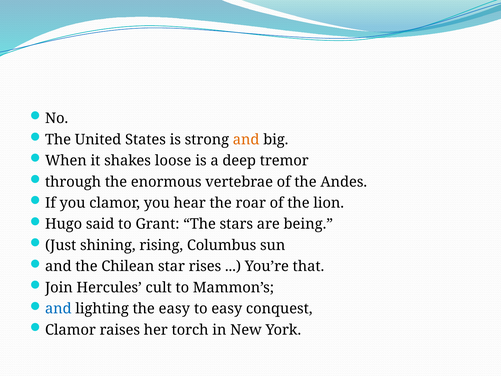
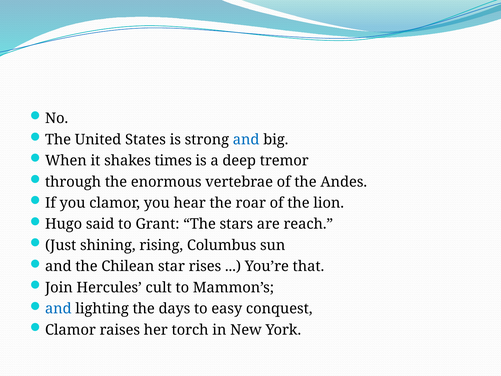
and at (246, 139) colour: orange -> blue
loose: loose -> times
being: being -> reach
the easy: easy -> days
